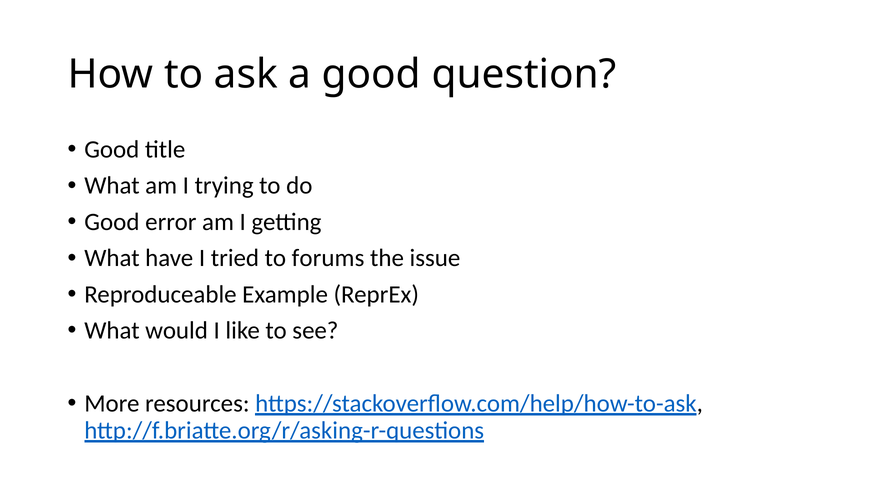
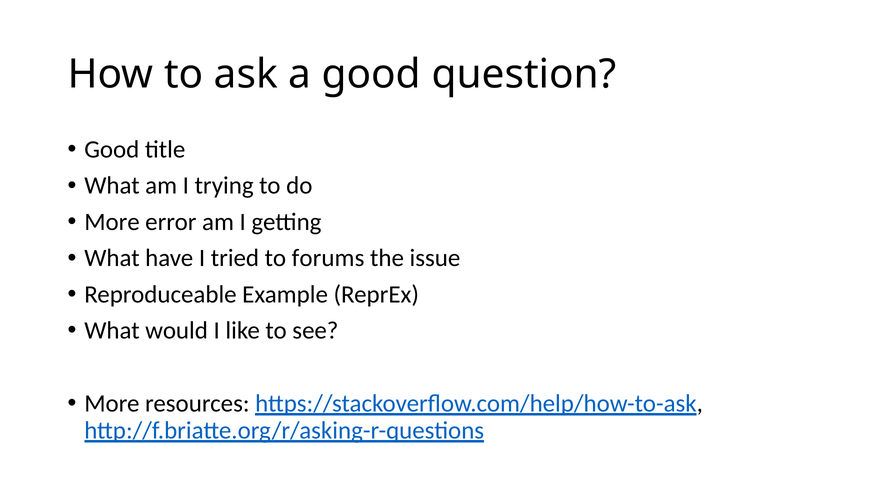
Good at (112, 222): Good -> More
